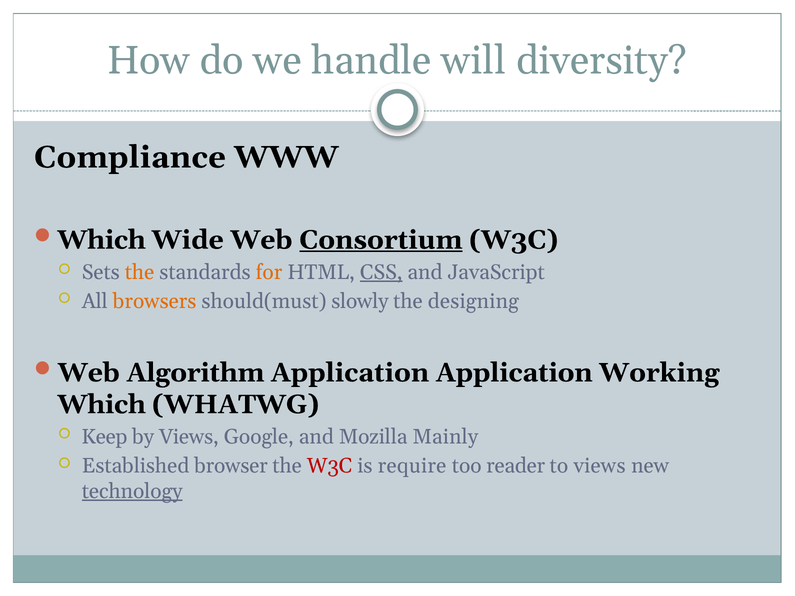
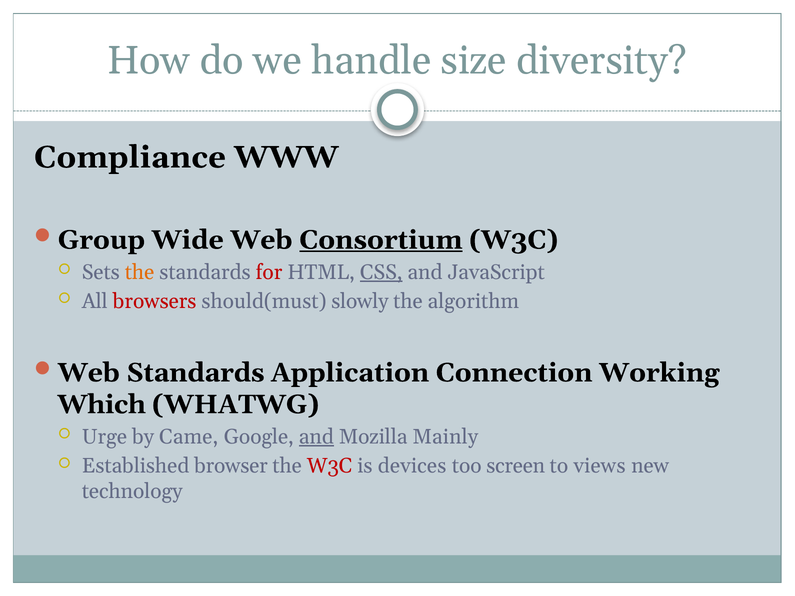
will: will -> size
Which at (102, 240): Which -> Group
for colour: orange -> red
browsers colour: orange -> red
designing: designing -> algorithm
Web Algorithm: Algorithm -> Standards
Application Application: Application -> Connection
Keep: Keep -> Urge
by Views: Views -> Came
and at (316, 437) underline: none -> present
require: require -> devices
reader: reader -> screen
technology underline: present -> none
